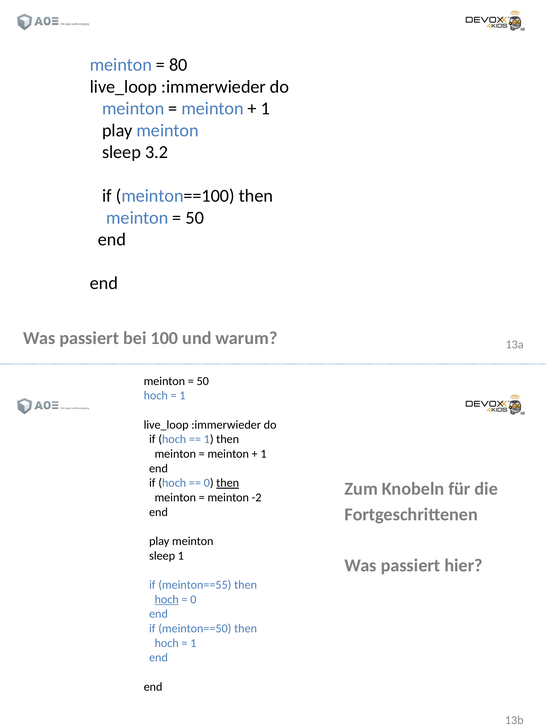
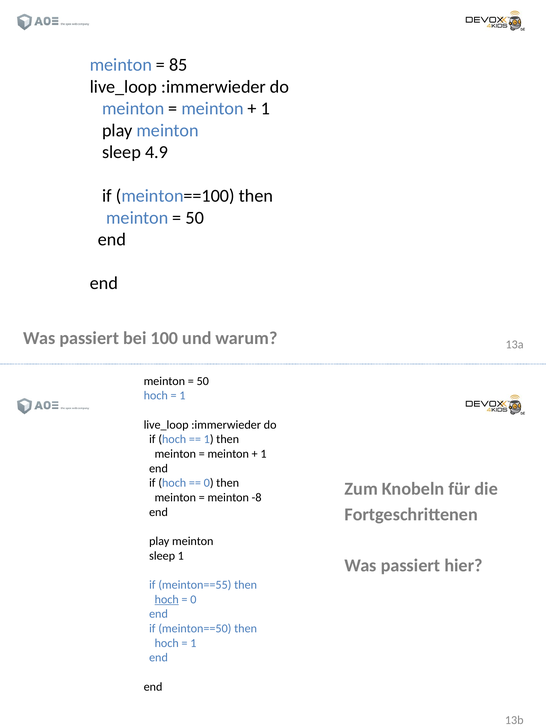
80: 80 -> 85
3.2: 3.2 -> 4.9
then at (228, 483) underline: present -> none
-2: -2 -> -8
